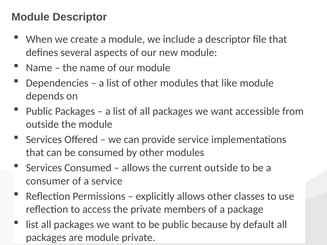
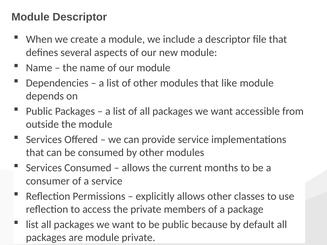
current outside: outside -> months
